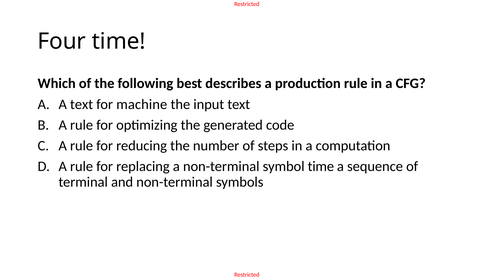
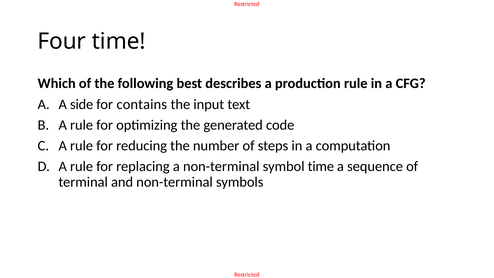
A text: text -> side
machine: machine -> contains
